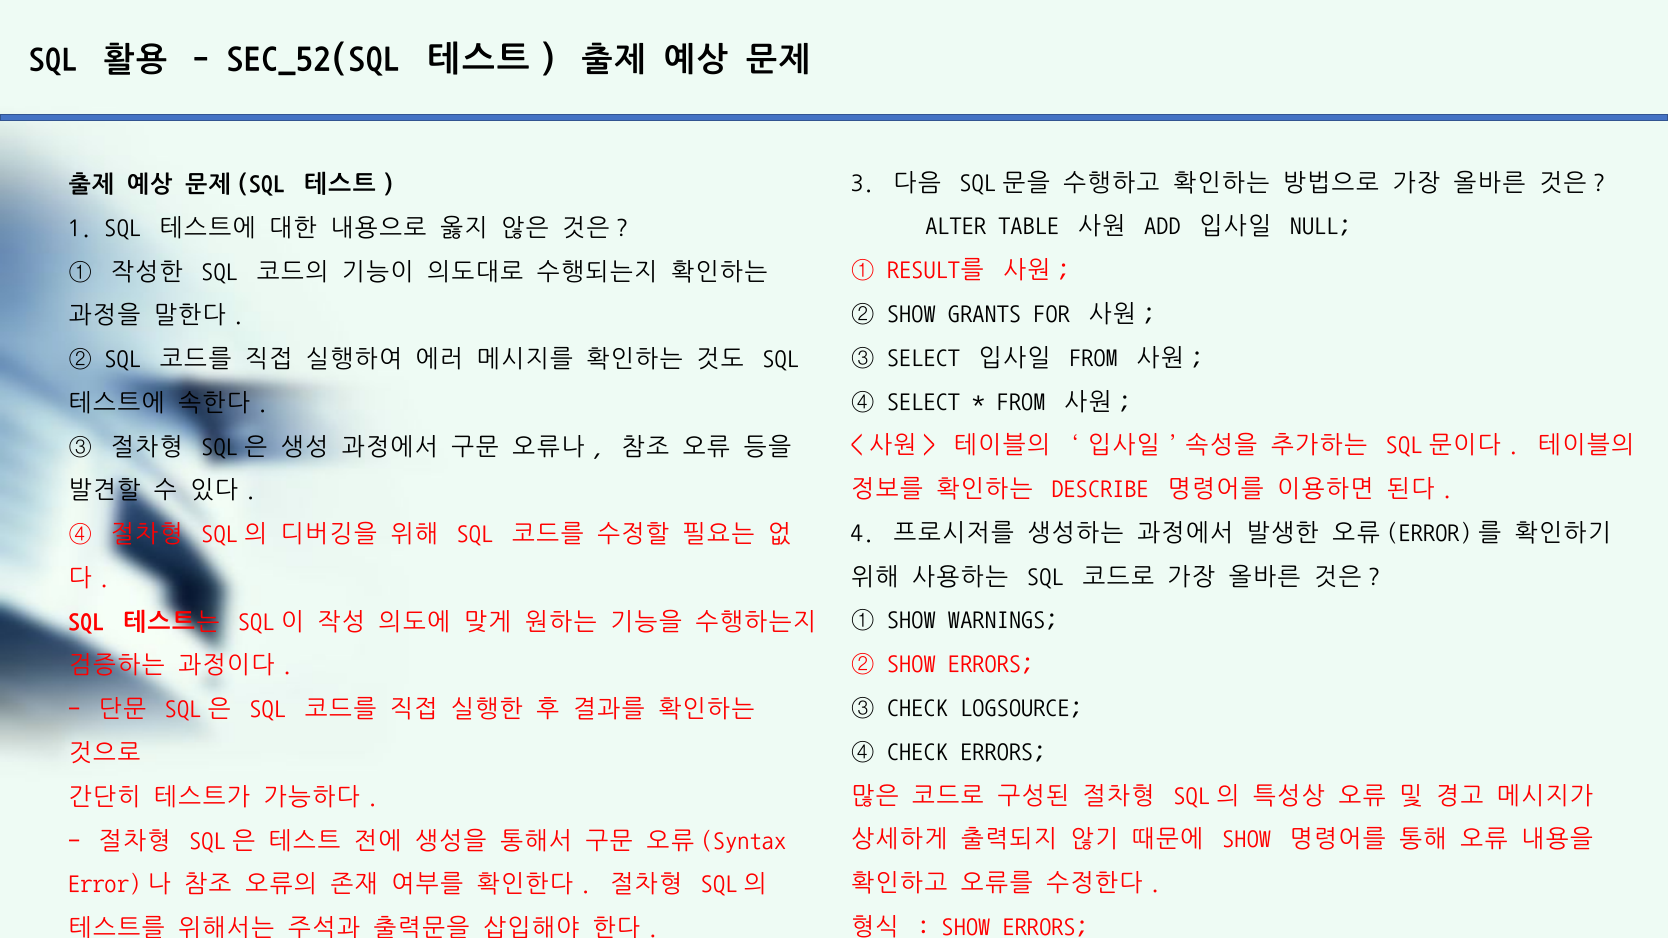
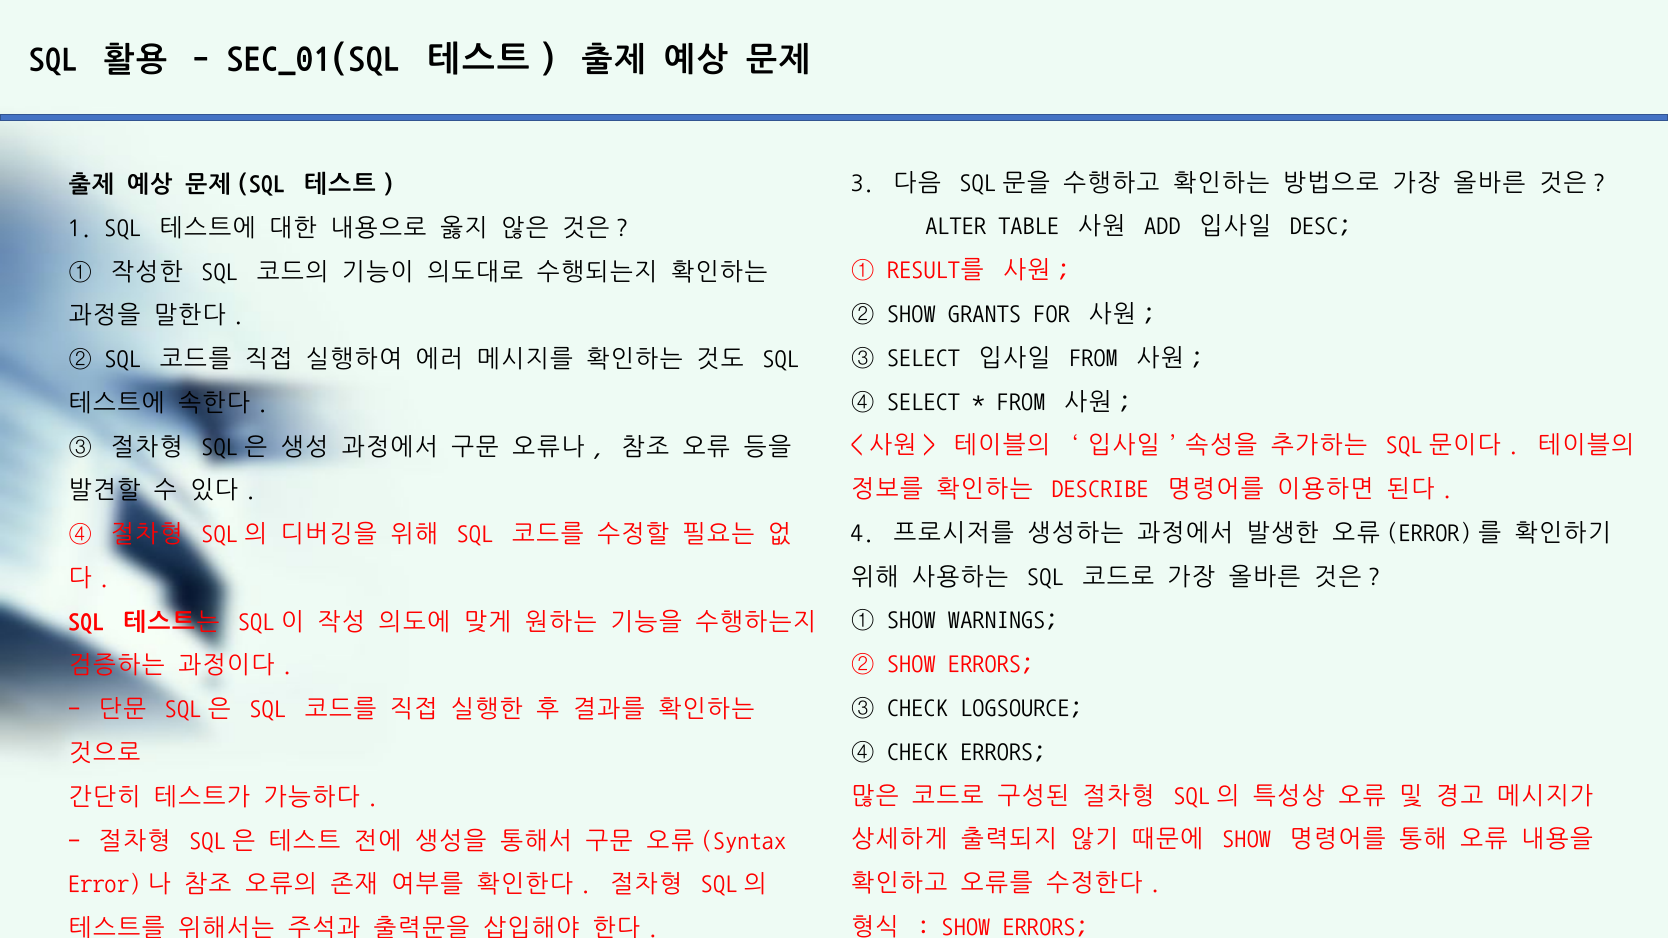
SEC_52(SQL: SEC_52(SQL -> SEC_01(SQL
NULL at (1320, 226): NULL -> DESC
